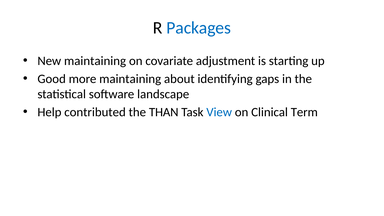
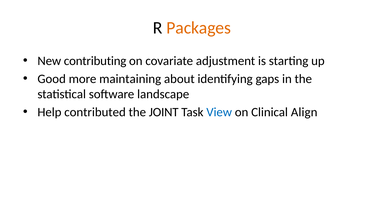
Packages colour: blue -> orange
New maintaining: maintaining -> contributing
THAN: THAN -> JOINT
Term: Term -> Align
